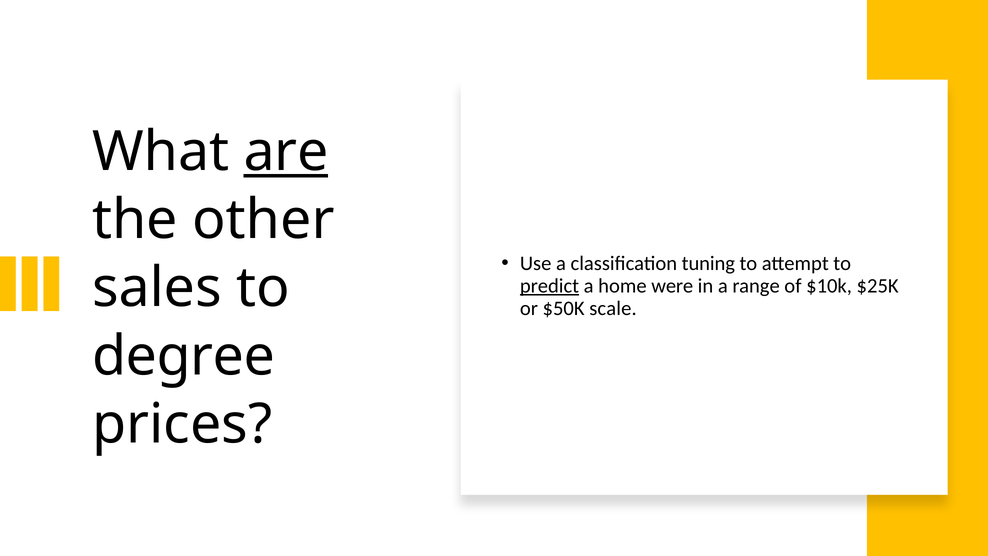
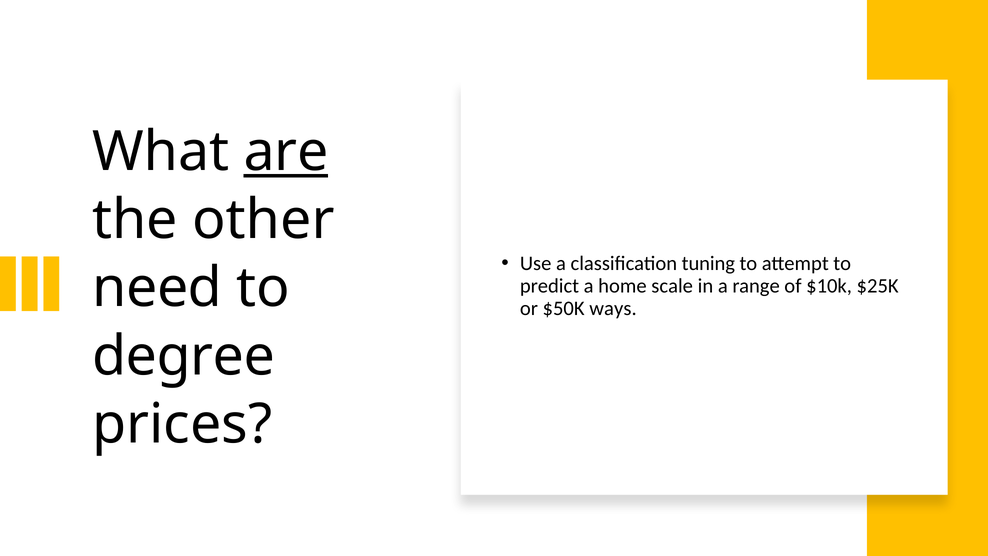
sales: sales -> need
predict underline: present -> none
were: were -> scale
scale: scale -> ways
